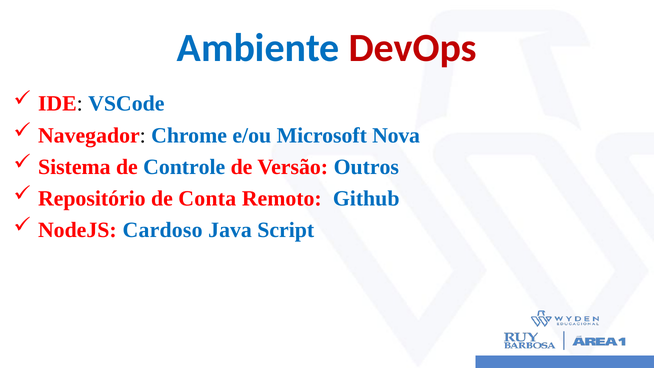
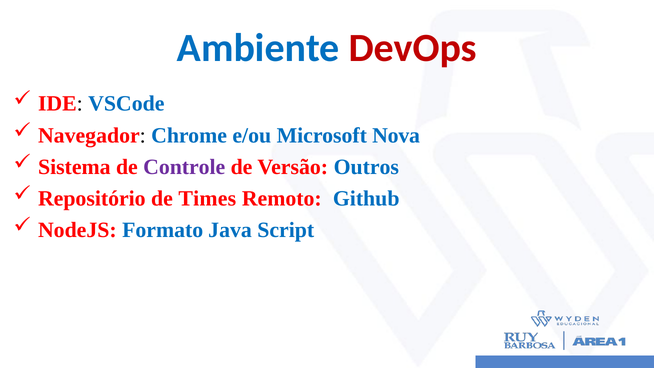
Controle colour: blue -> purple
Conta: Conta -> Times
Cardoso: Cardoso -> Formato
